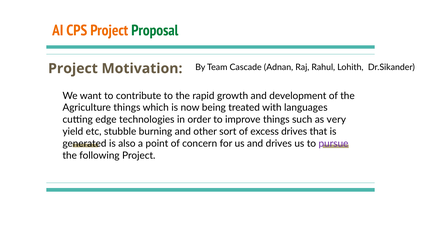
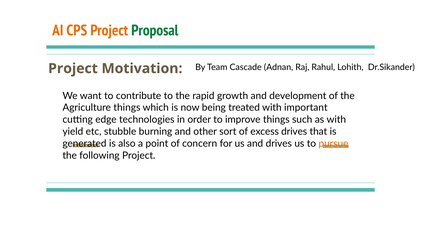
languages: languages -> important
as very: very -> with
pursue colour: purple -> orange
